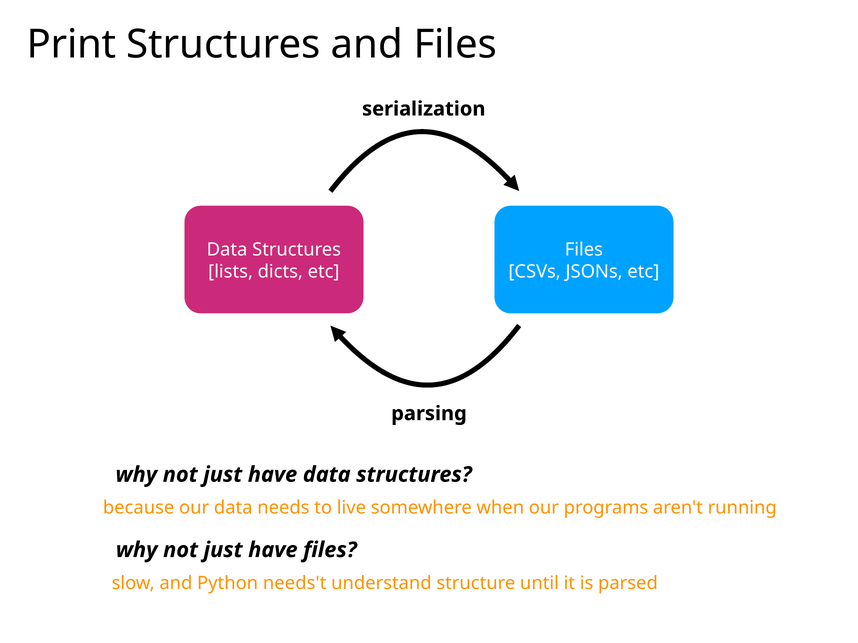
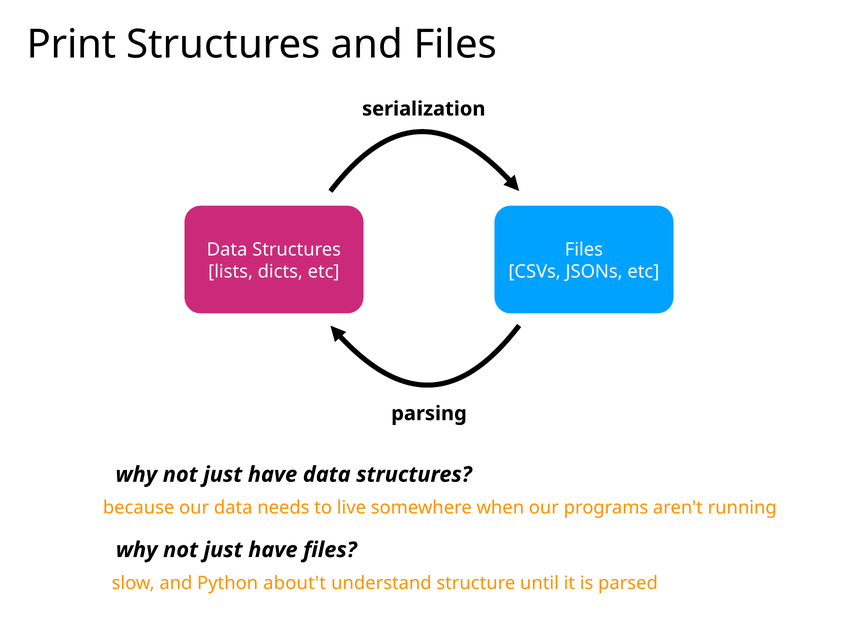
needs't: needs't -> about't
